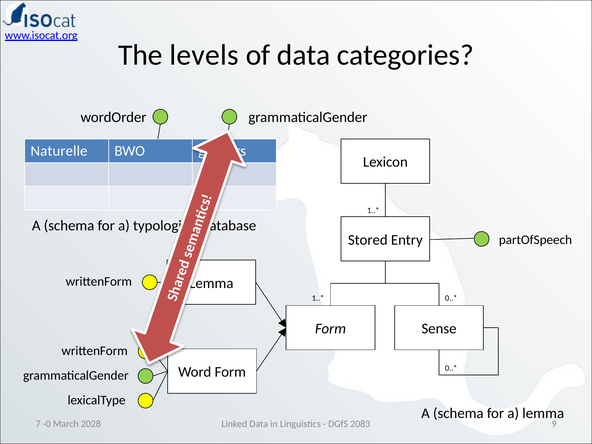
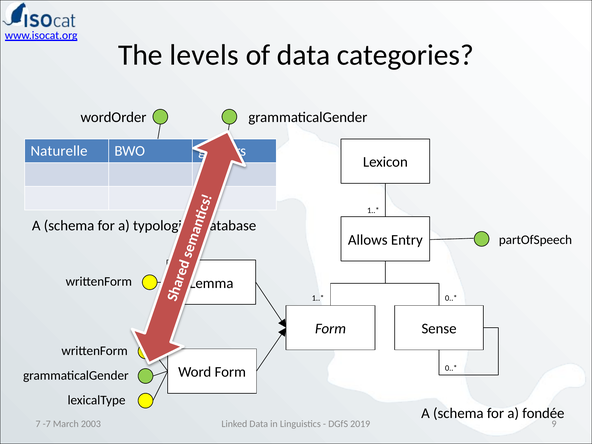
Stored: Stored -> Allows
a lemma: lemma -> fondée
2083: 2083 -> 2019
-0: -0 -> -7
2028: 2028 -> 2003
